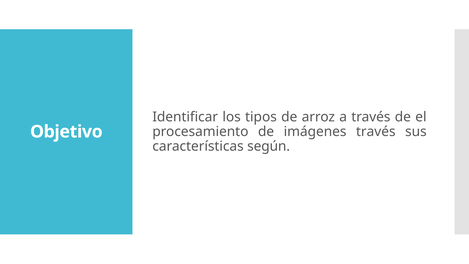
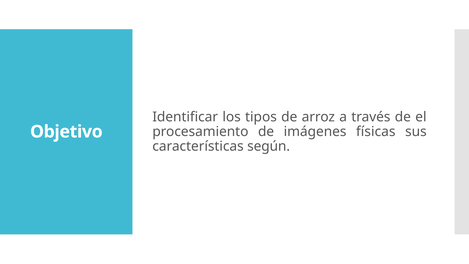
imágenes través: través -> físicas
